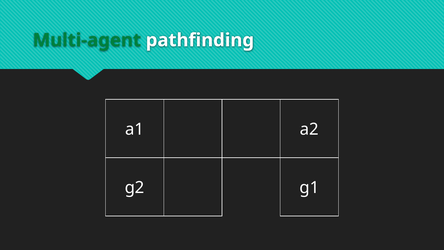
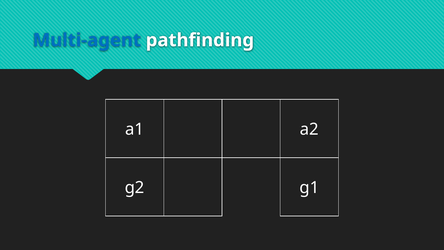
Multi-agent colour: green -> blue
